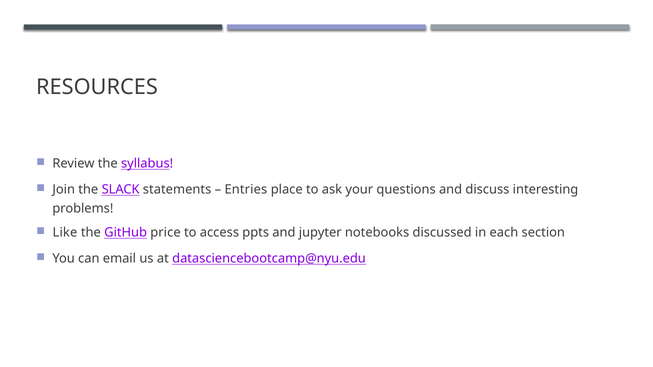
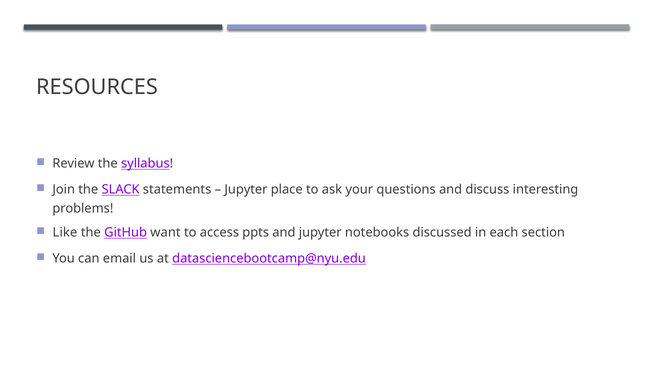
Entries at (246, 190): Entries -> Jupyter
price: price -> want
